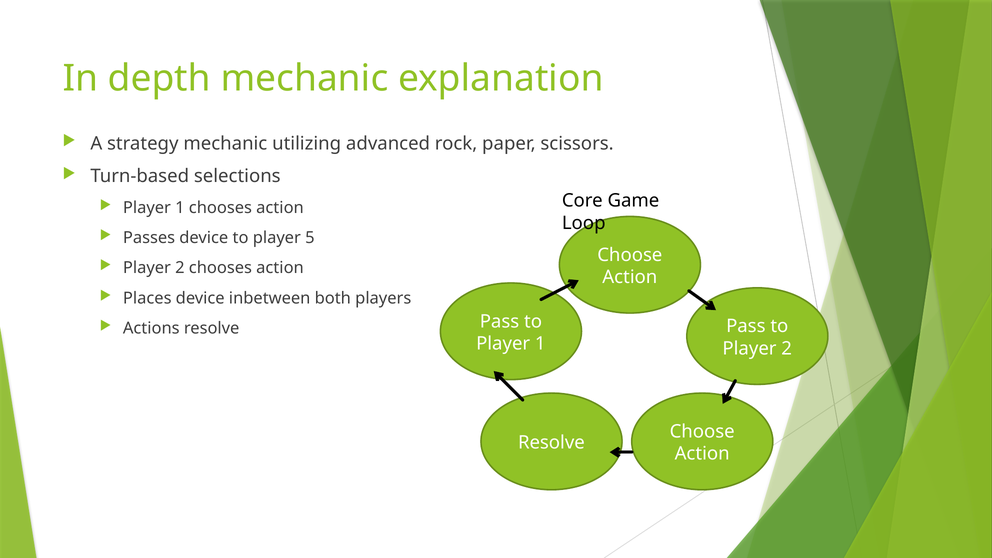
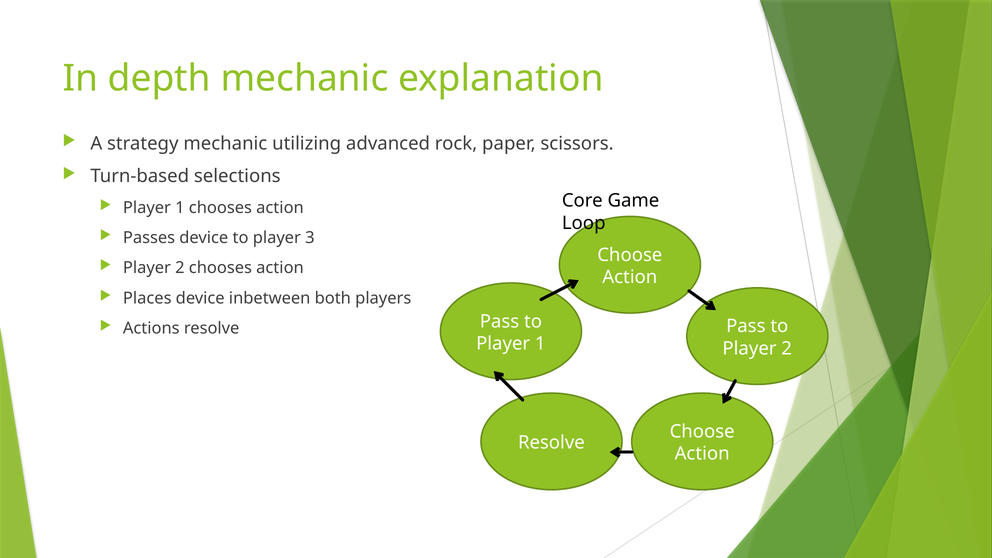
5: 5 -> 3
